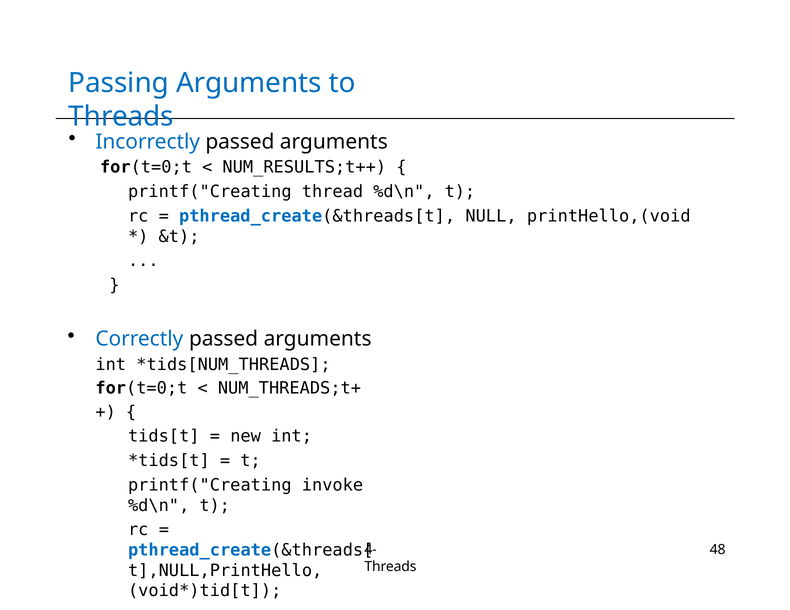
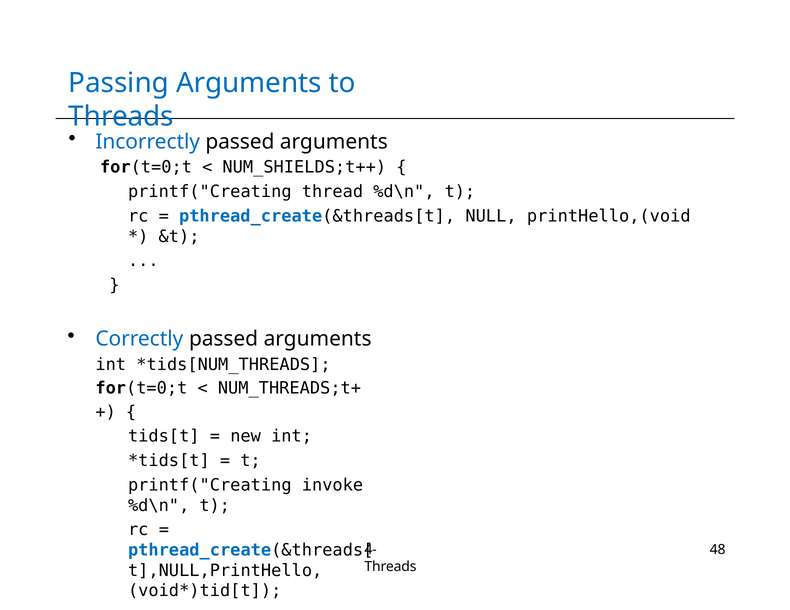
NUM_RESULTS;t++: NUM_RESULTS;t++ -> NUM_SHIELDS;t++
